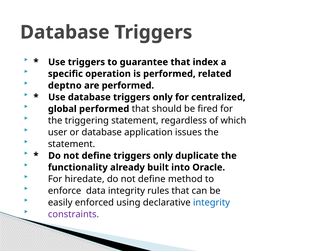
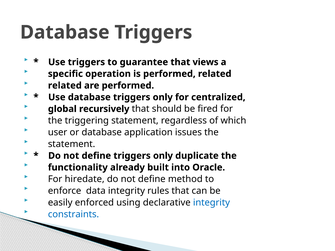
index: index -> views
deptno at (65, 86): deptno -> related
global performed: performed -> recursively
constraints colour: purple -> blue
